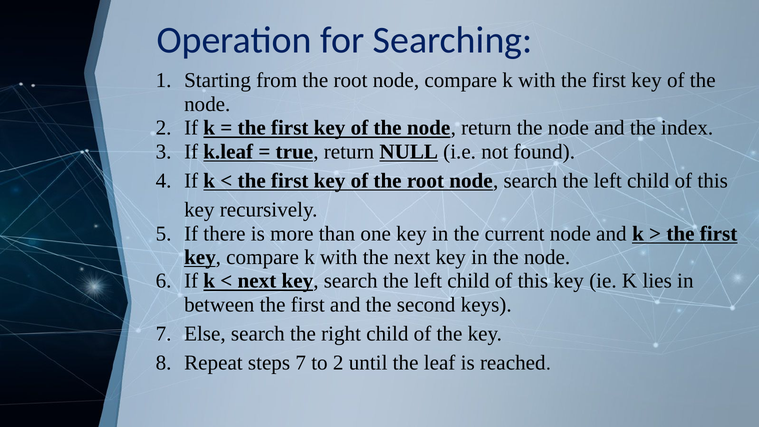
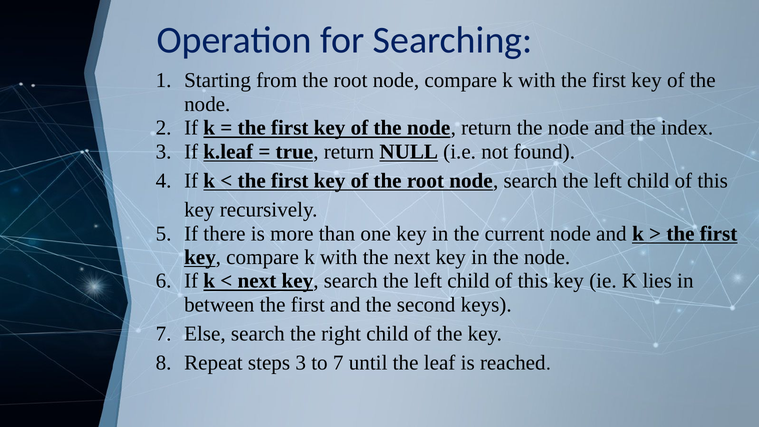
steps 7: 7 -> 3
to 2: 2 -> 7
